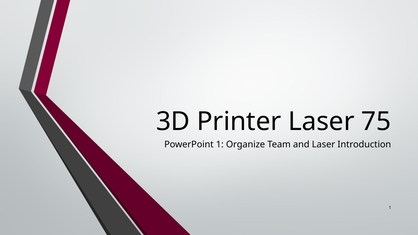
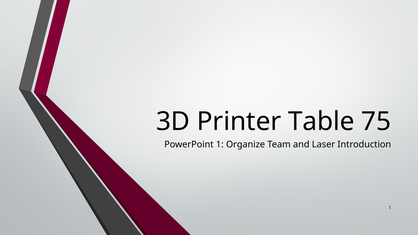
Printer Laser: Laser -> Table
